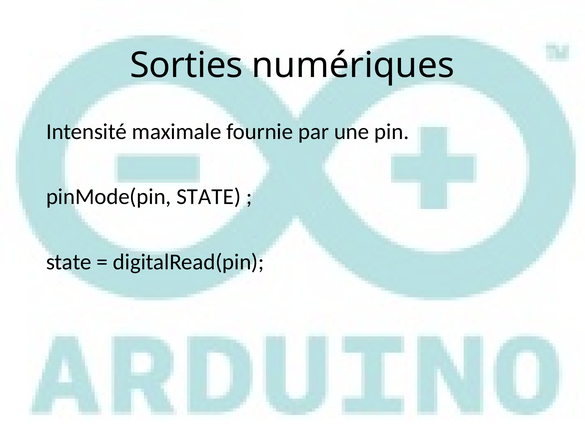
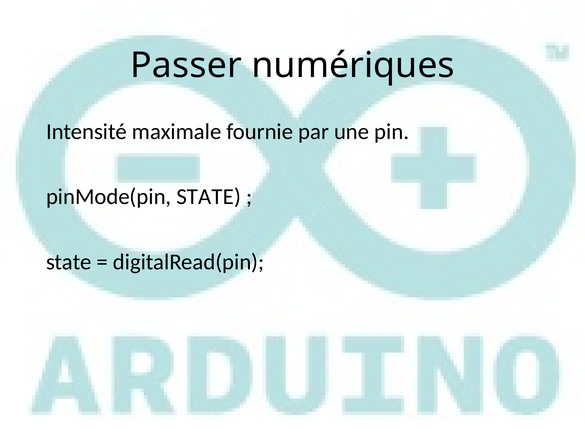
Sorties: Sorties -> Passer
